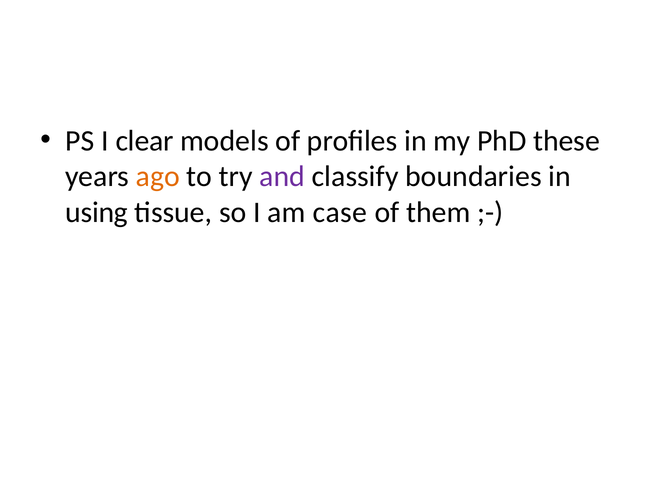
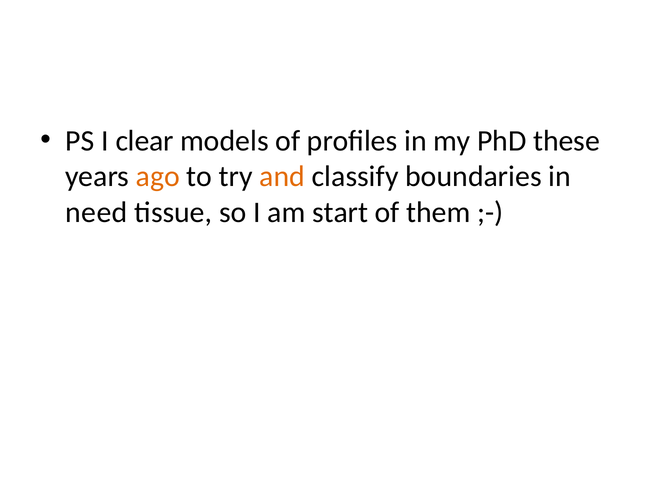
and colour: purple -> orange
using: using -> need
case: case -> start
